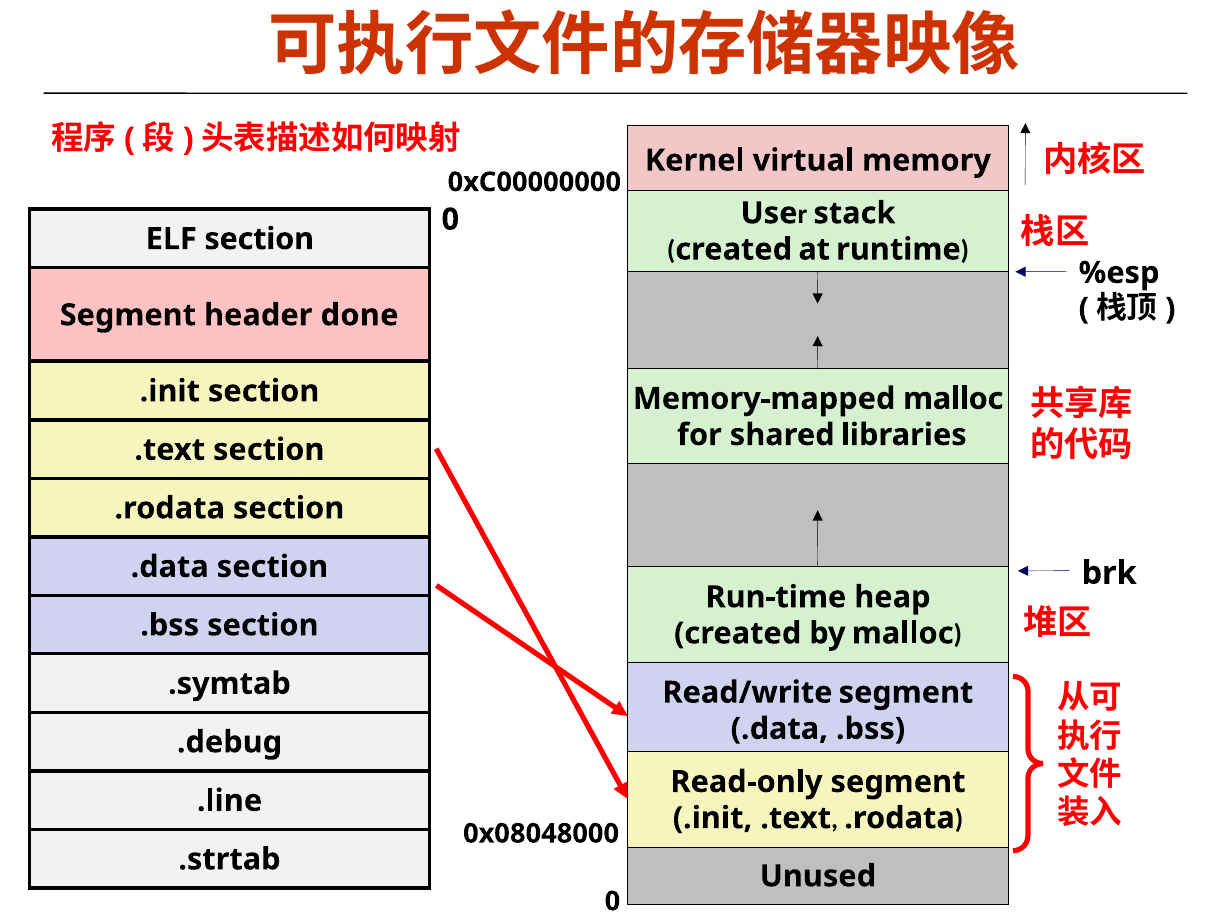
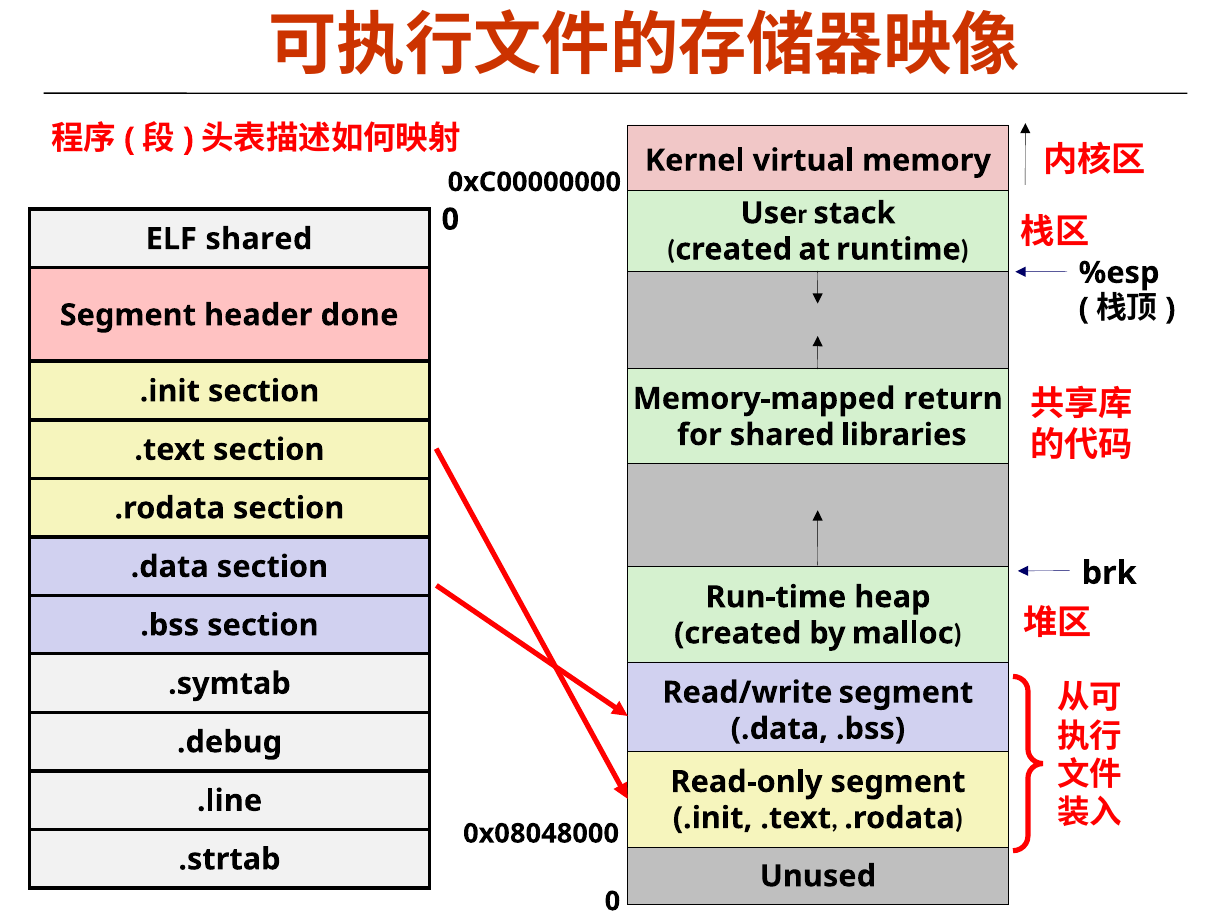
ELF section: section -> shared
Memory-mapped malloc: malloc -> return
